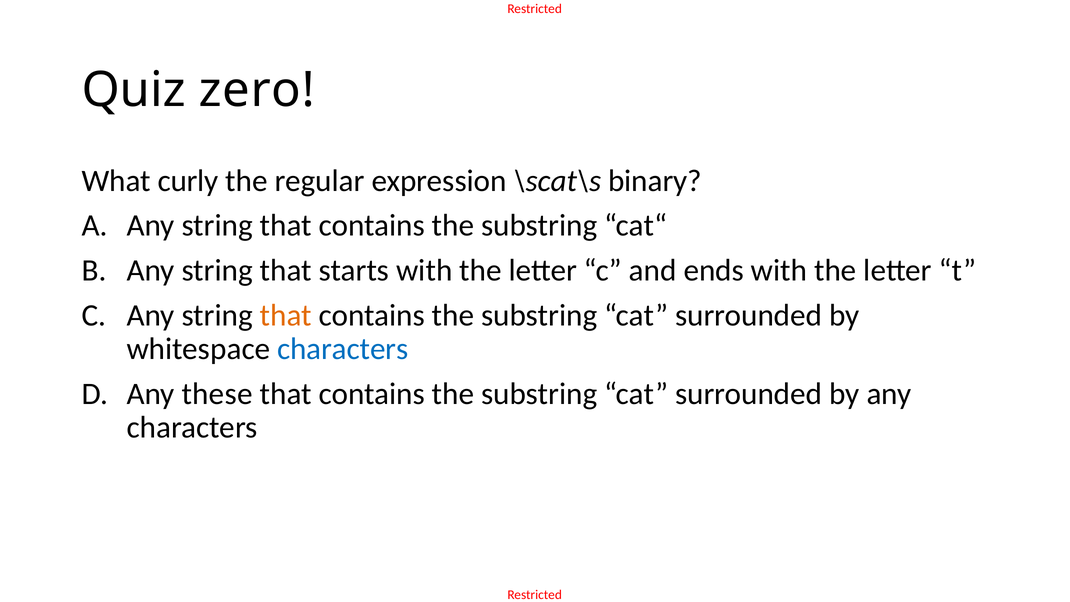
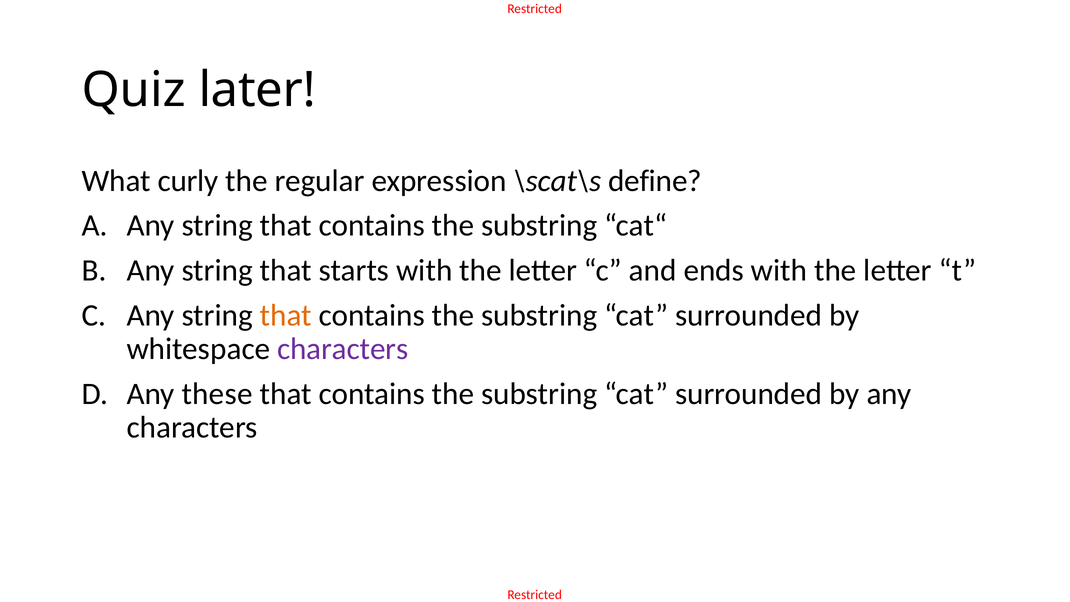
zero: zero -> later
binary: binary -> define
characters at (343, 349) colour: blue -> purple
